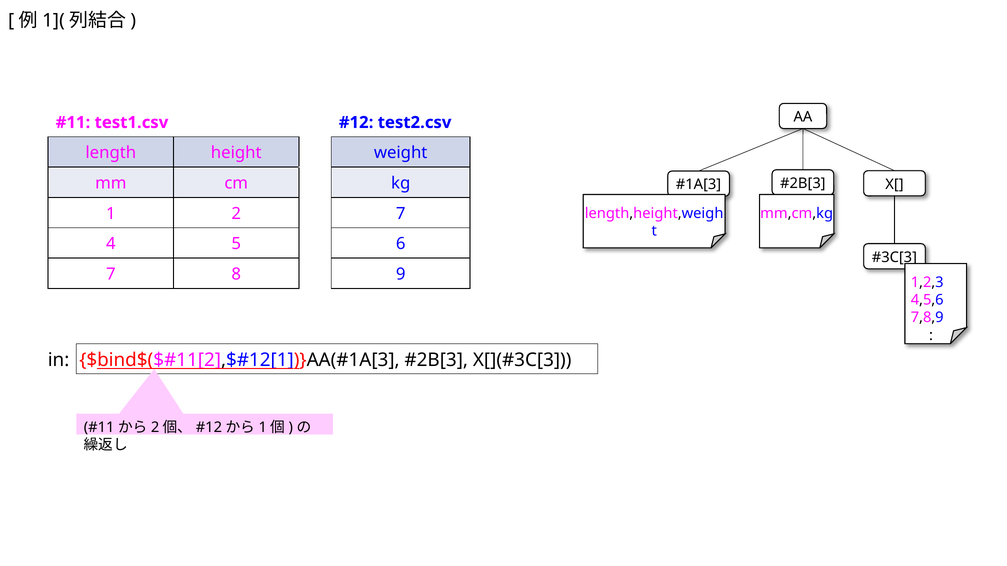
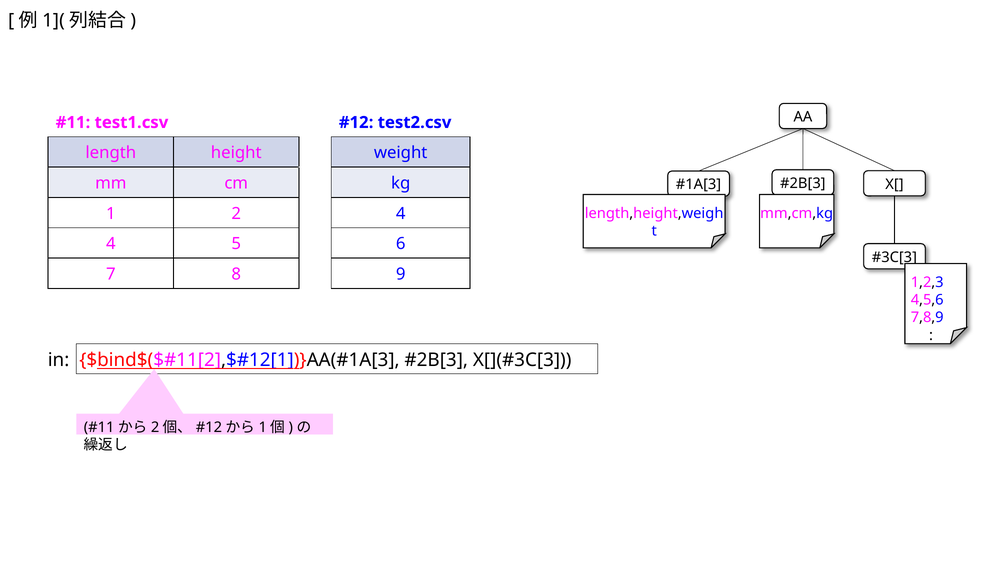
2 7: 7 -> 4
